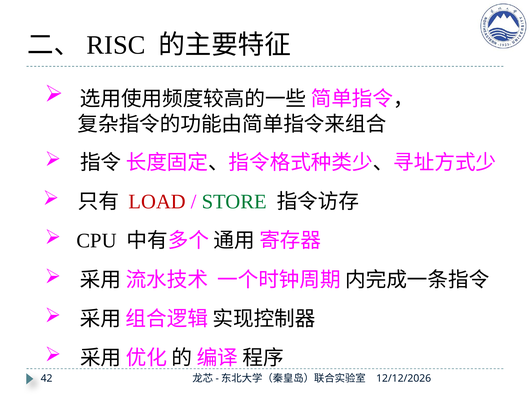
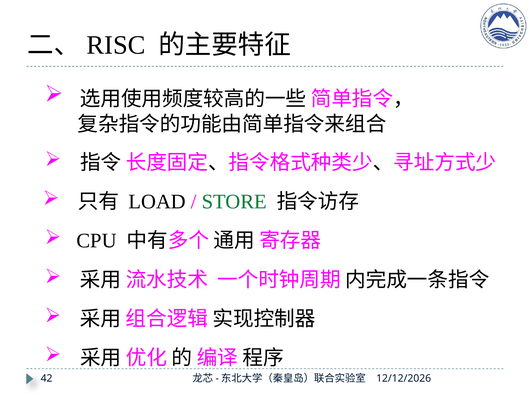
LOAD colour: red -> black
